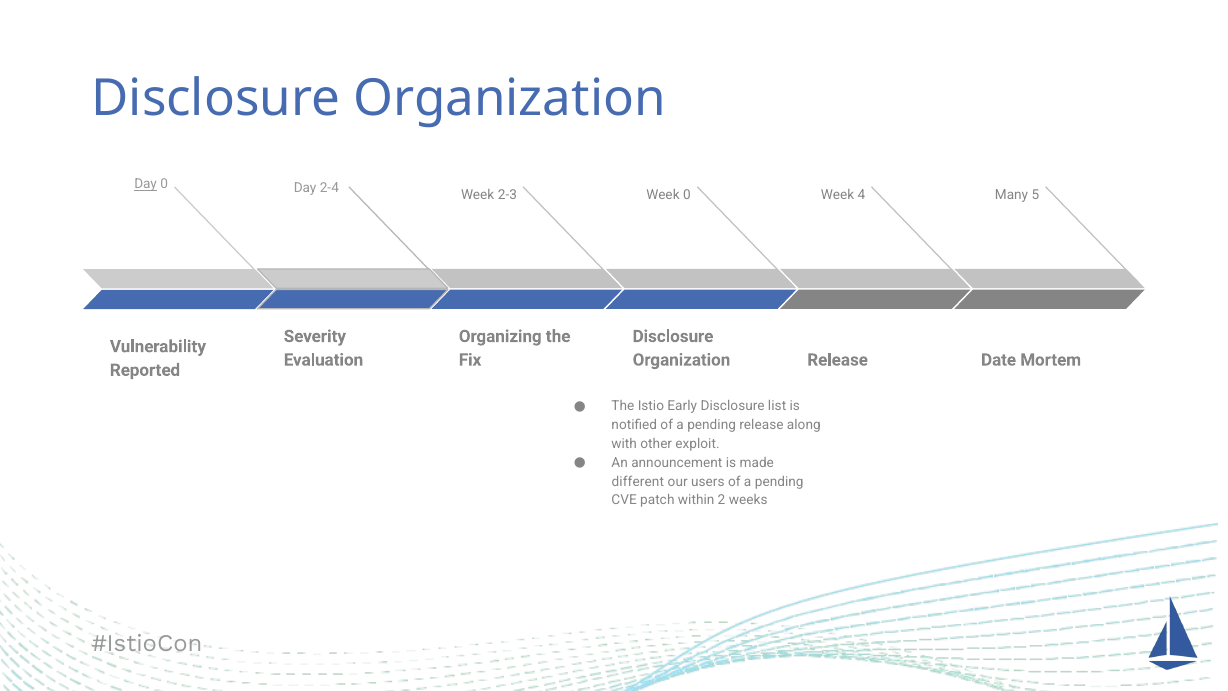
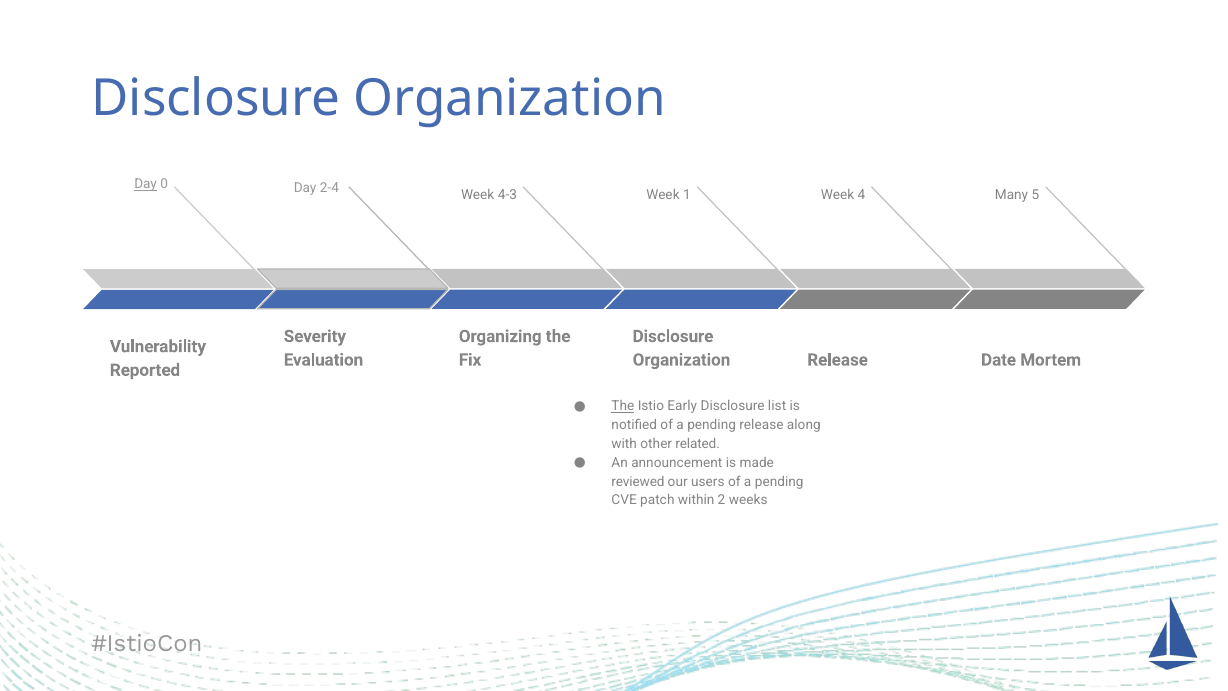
2-3: 2-3 -> 4-3
Week 0: 0 -> 1
The at (623, 406) underline: none -> present
exploit: exploit -> related
different: different -> reviewed
